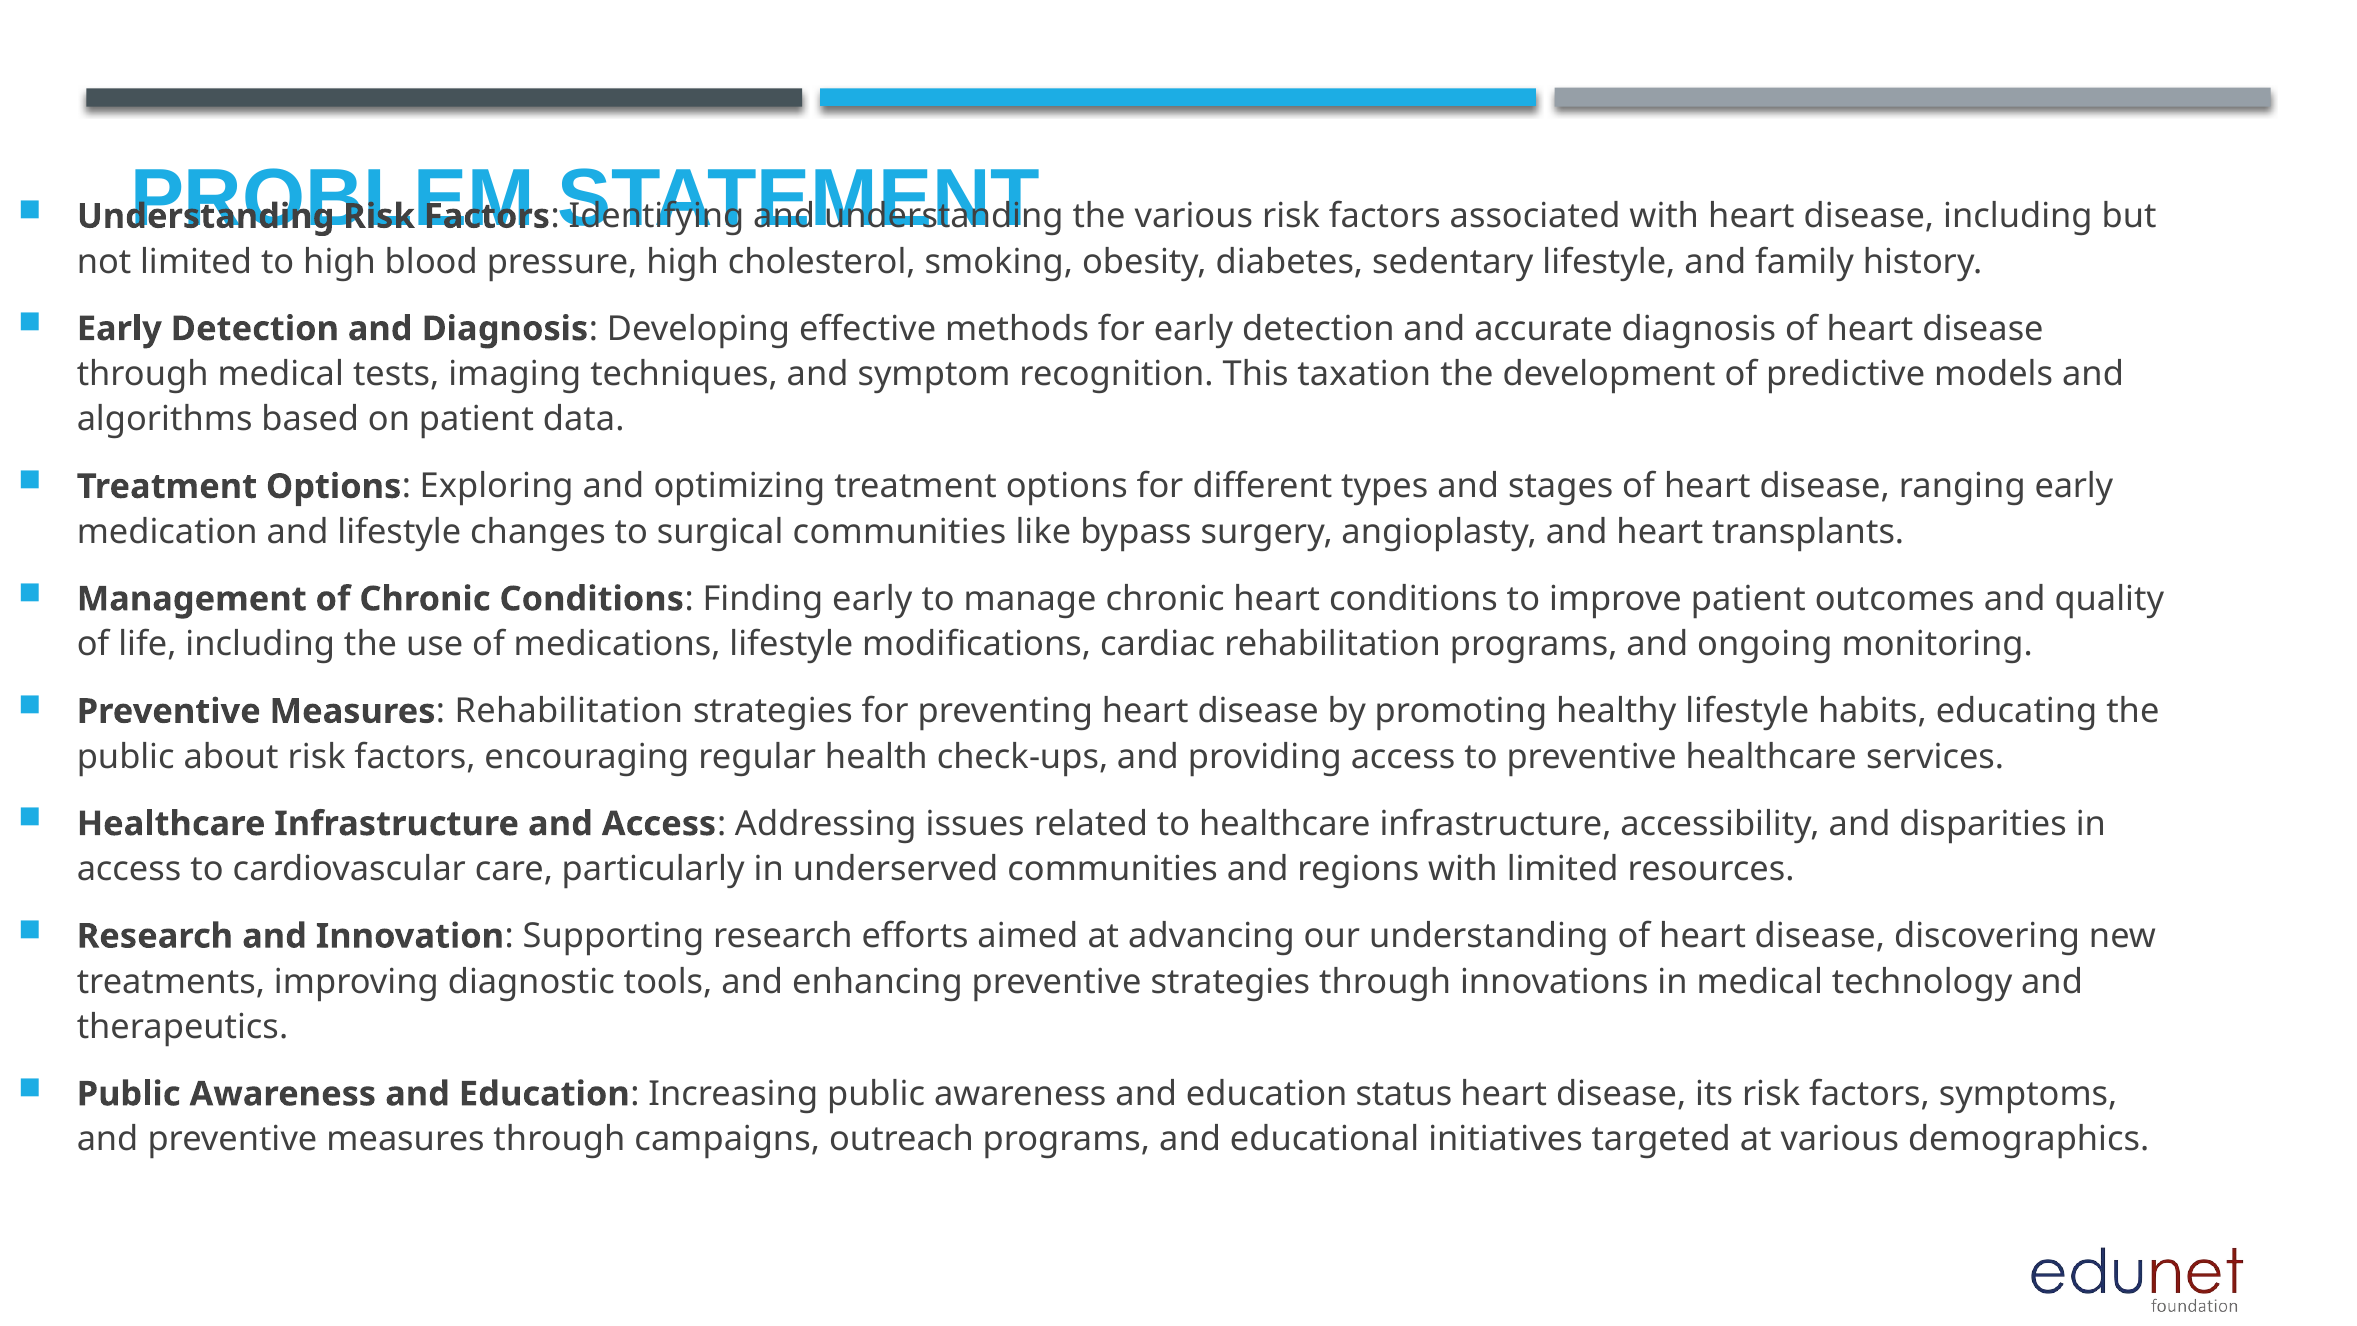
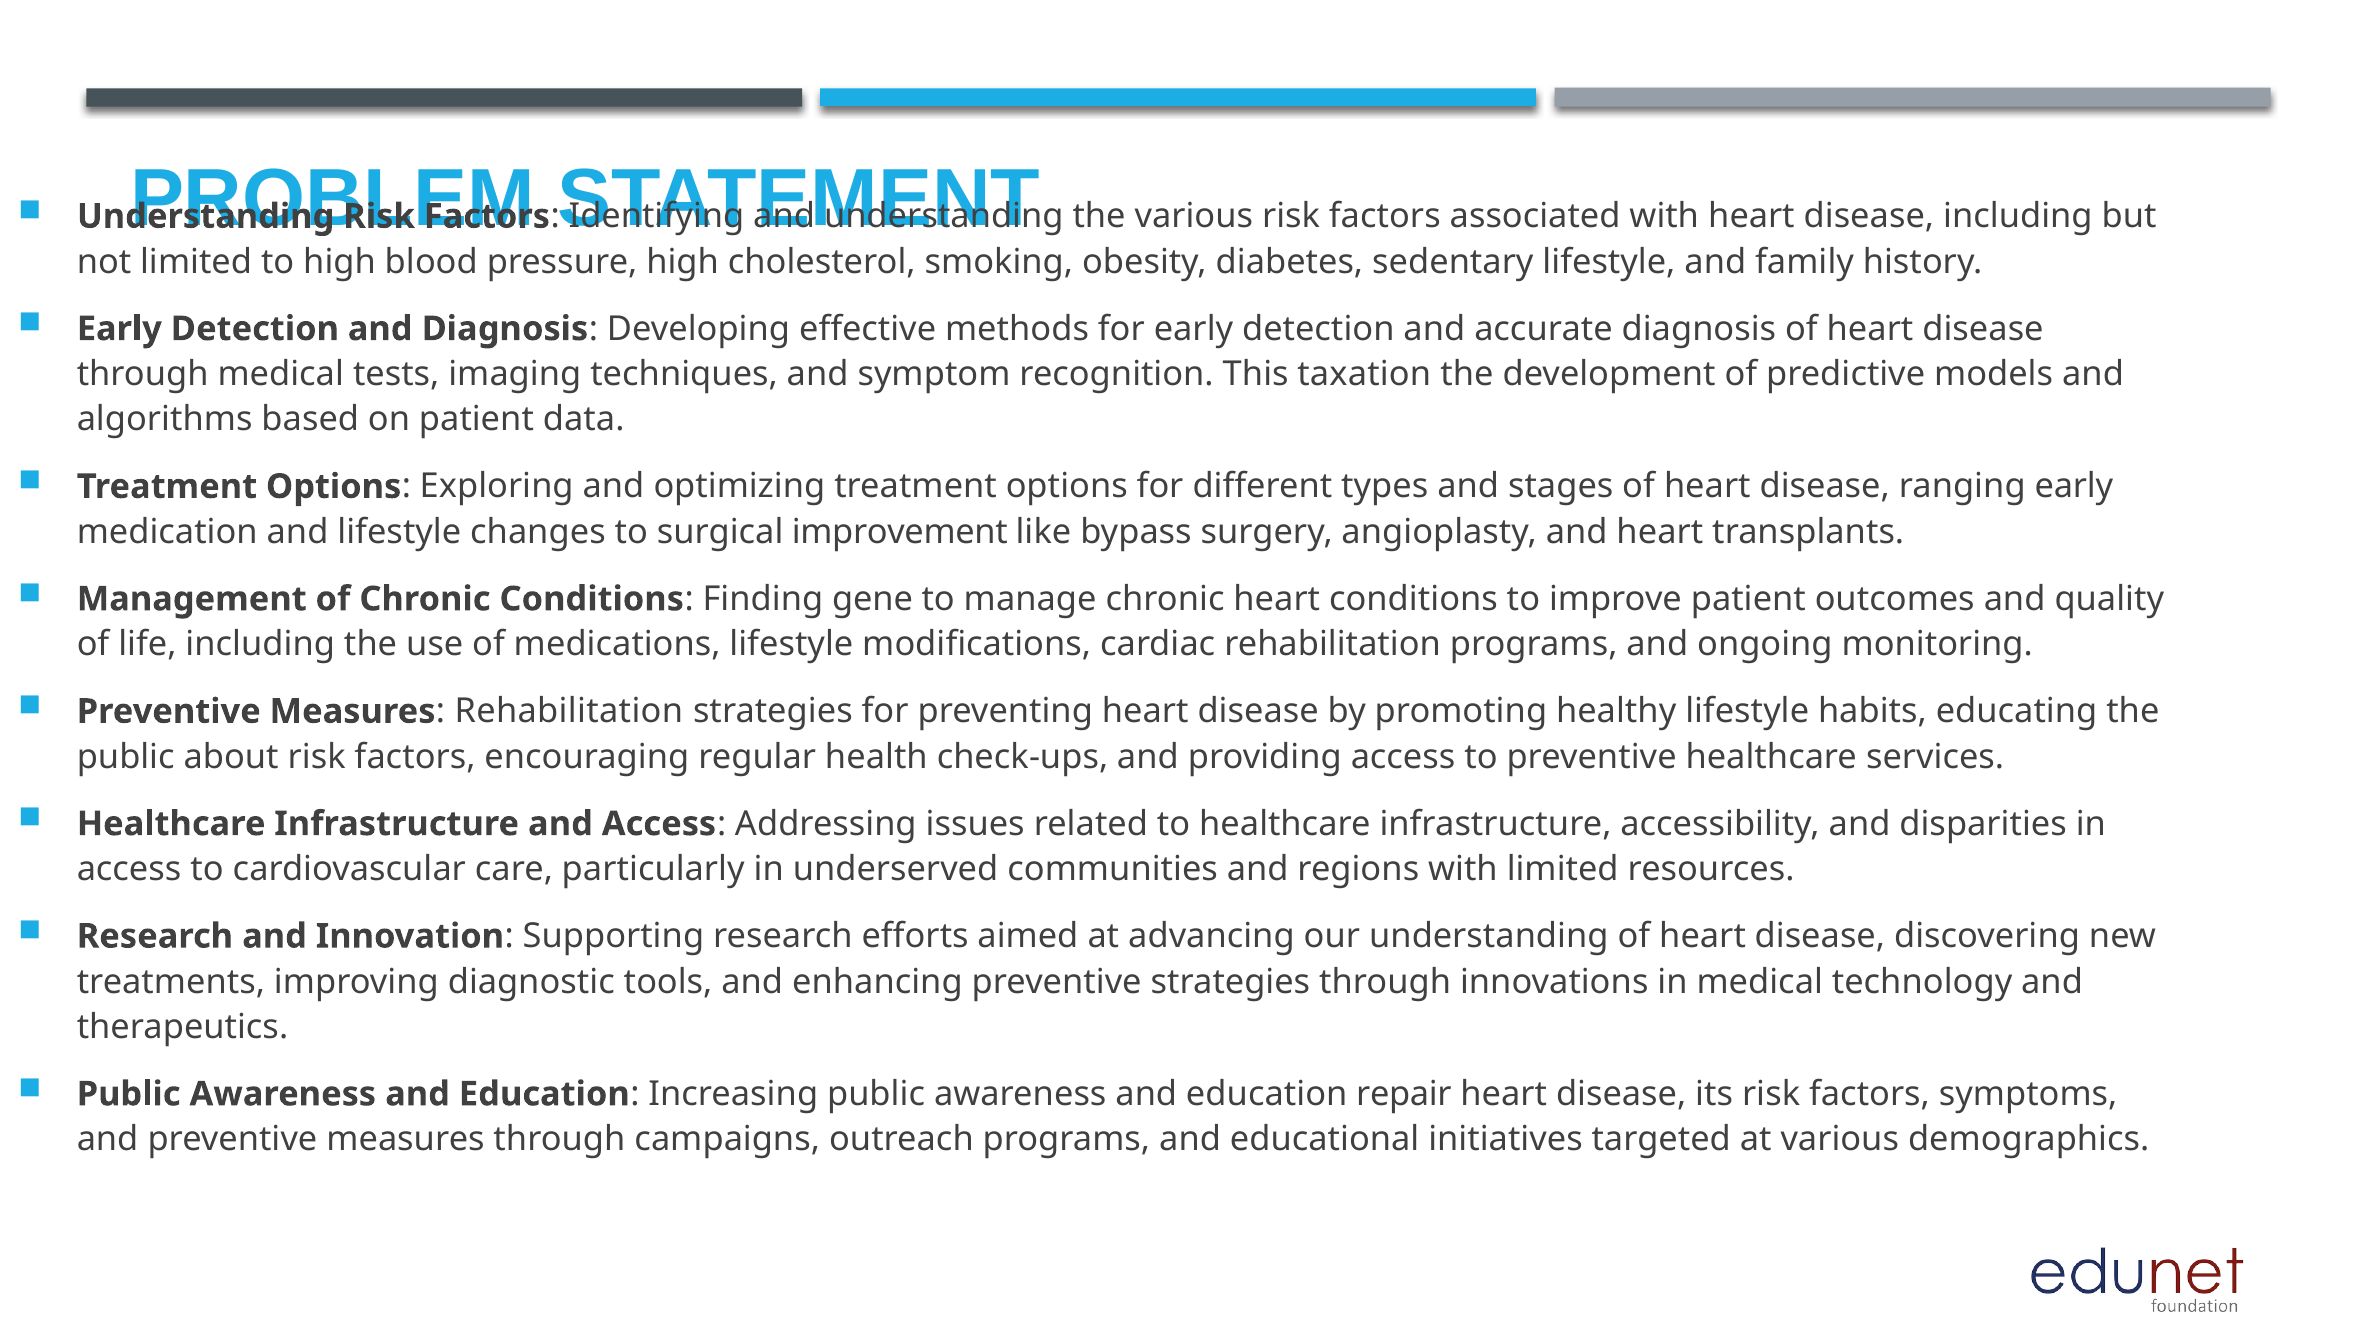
surgical communities: communities -> improvement
Finding early: early -> gene
status: status -> repair
